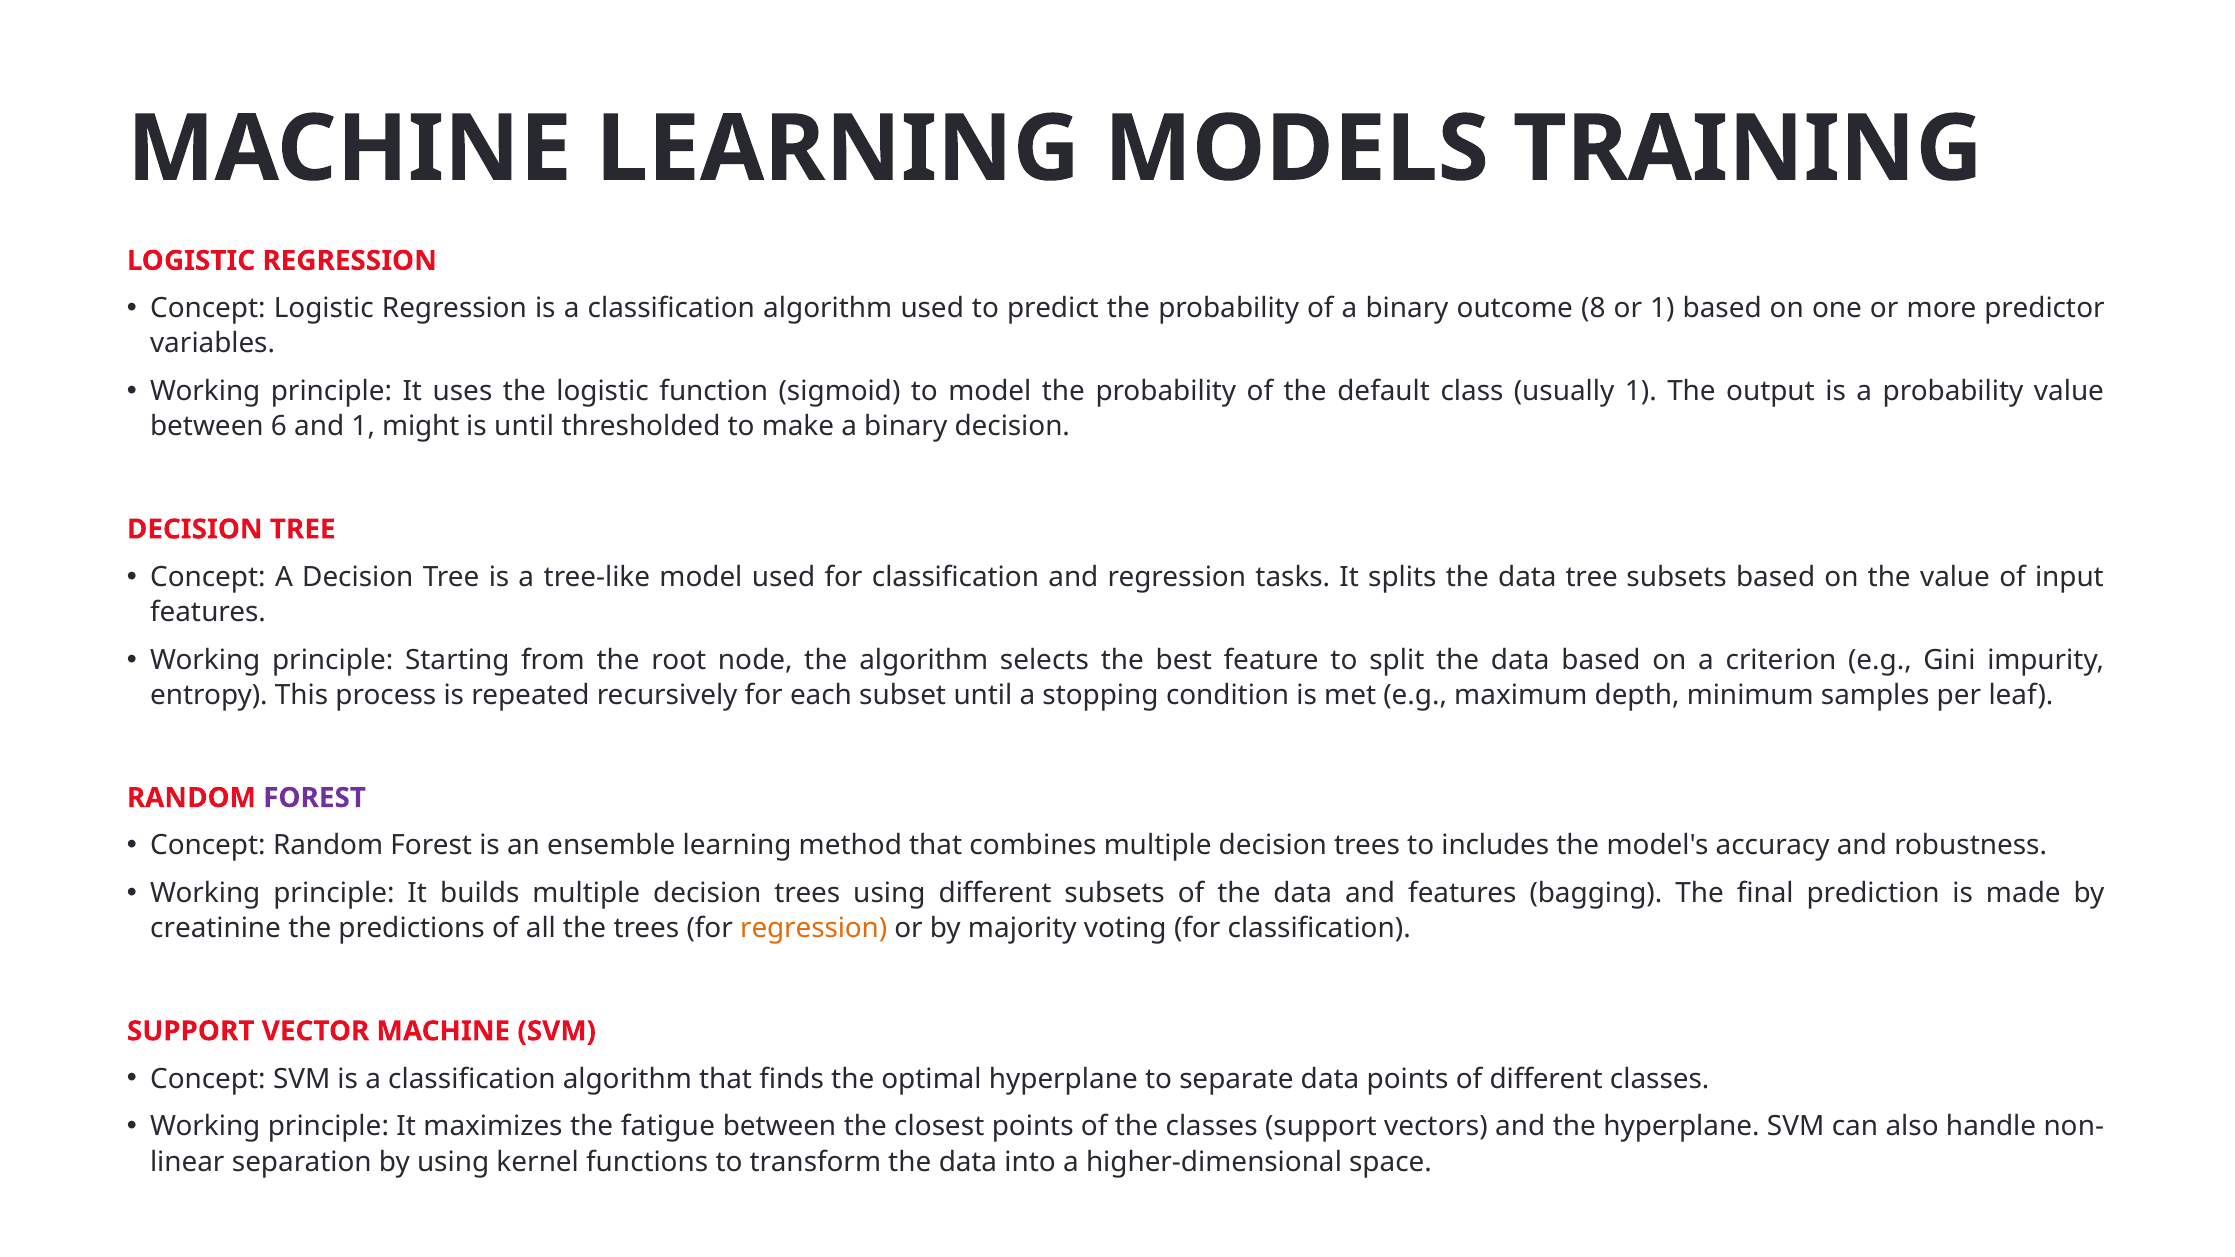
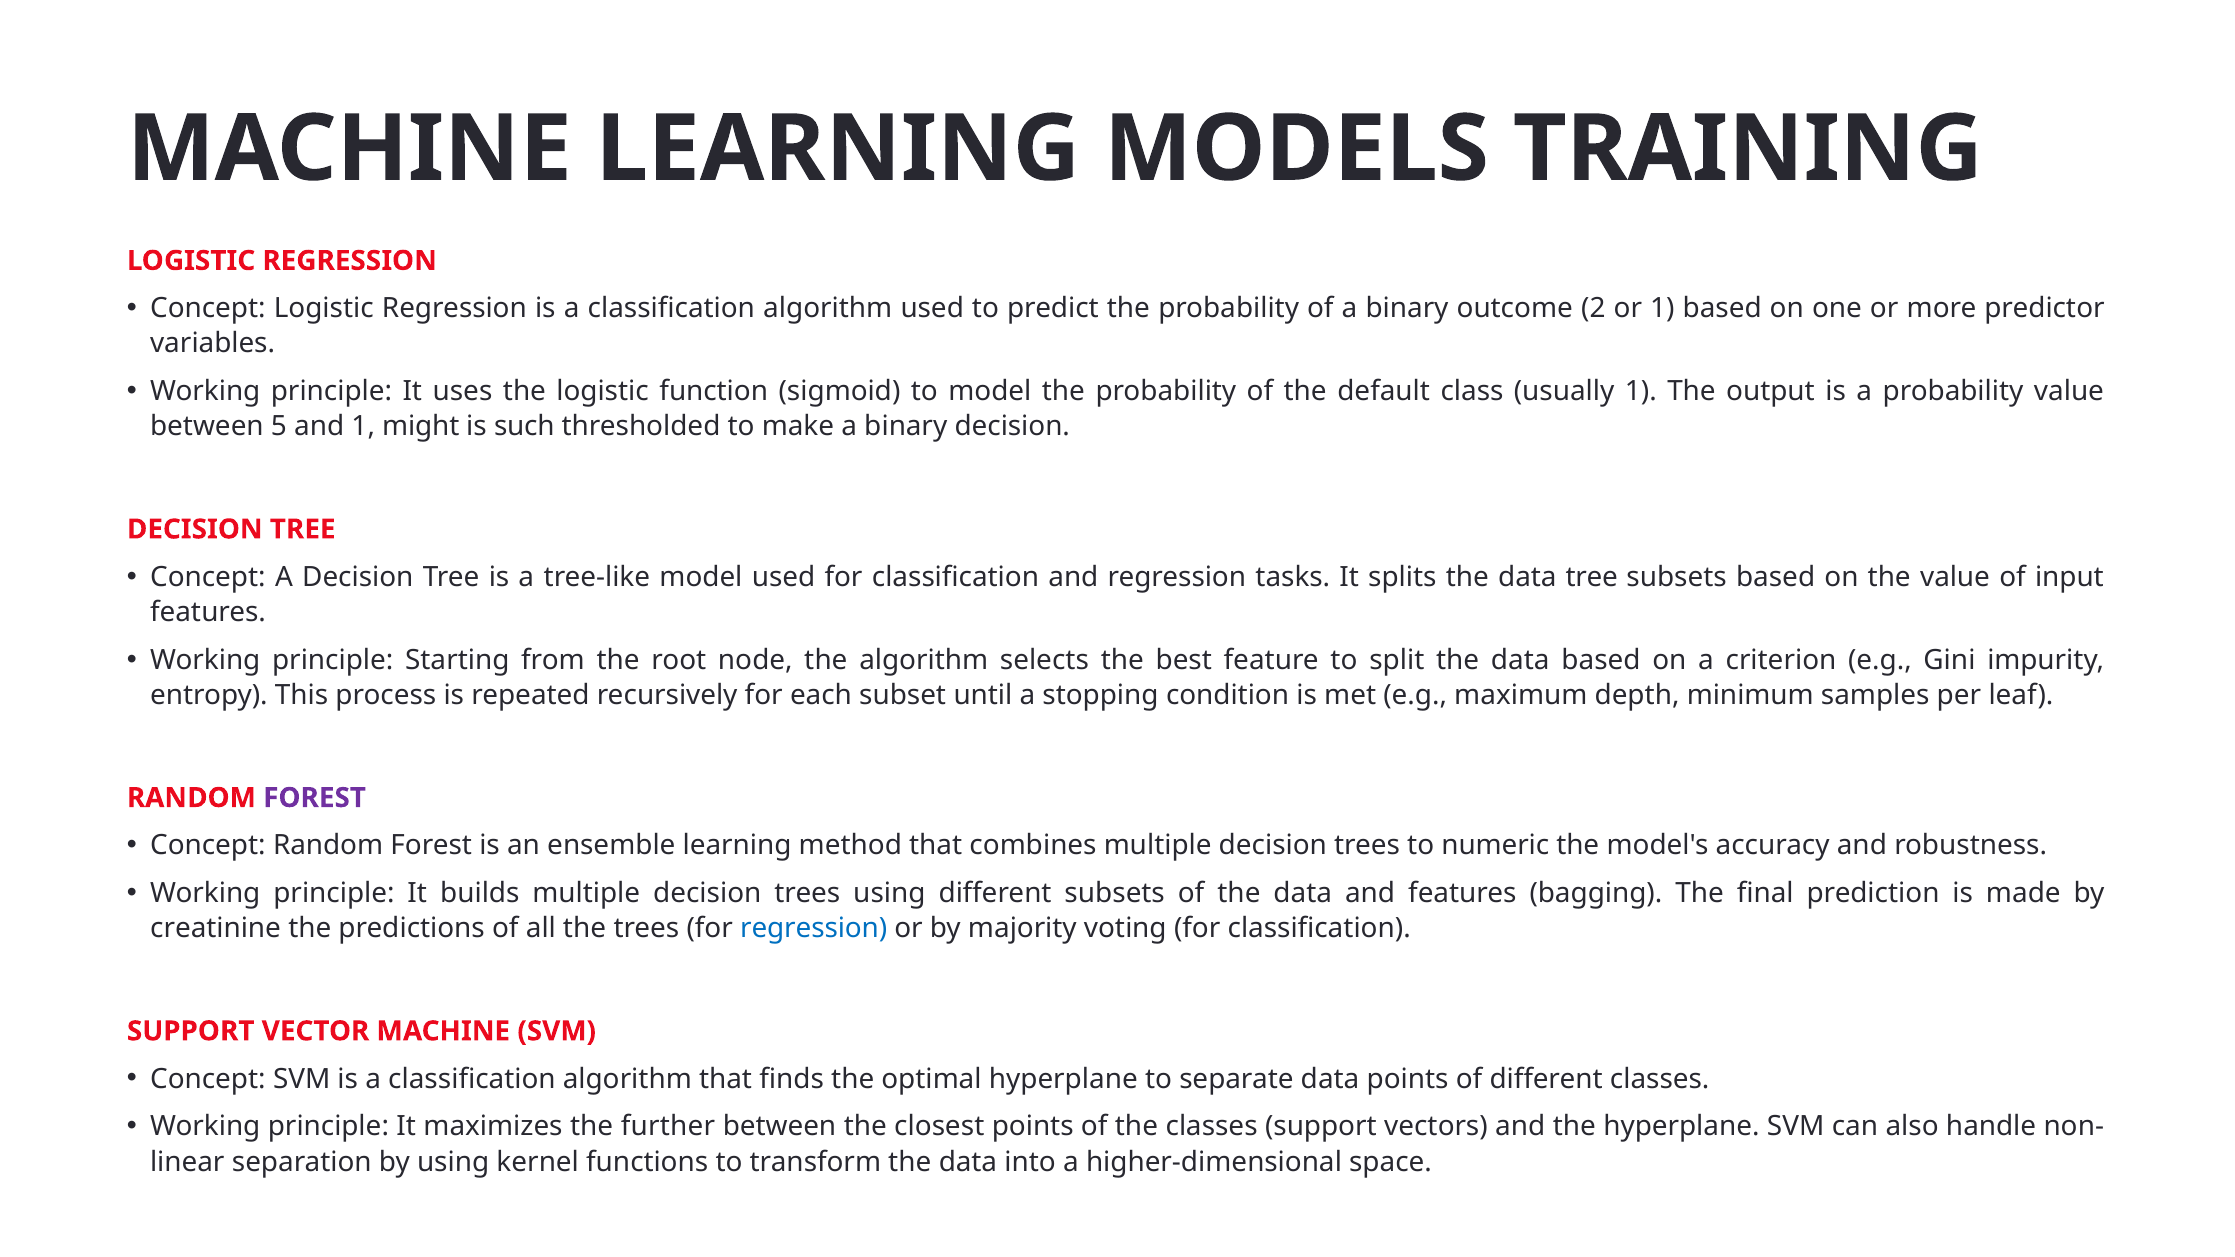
8: 8 -> 2
6: 6 -> 5
is until: until -> such
includes: includes -> numeric
regression at (814, 929) colour: orange -> blue
fatigue: fatigue -> further
